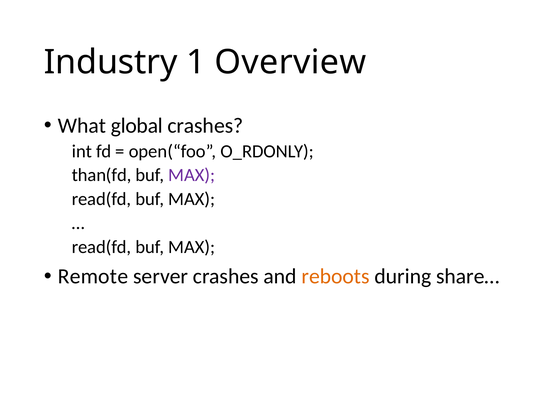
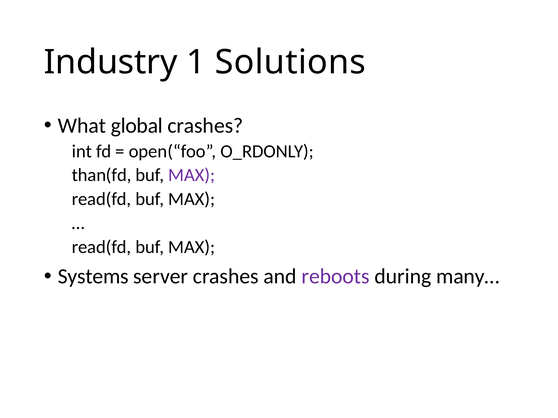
Overview: Overview -> Solutions
Remote: Remote -> Systems
reboots colour: orange -> purple
share…: share… -> many…
